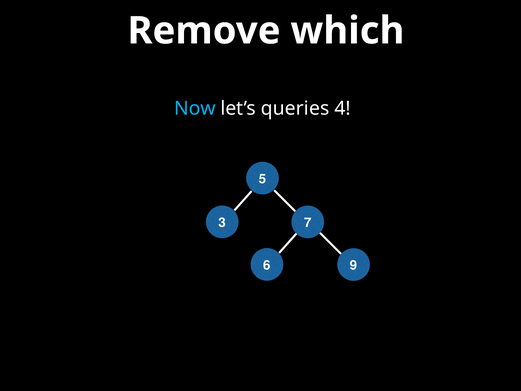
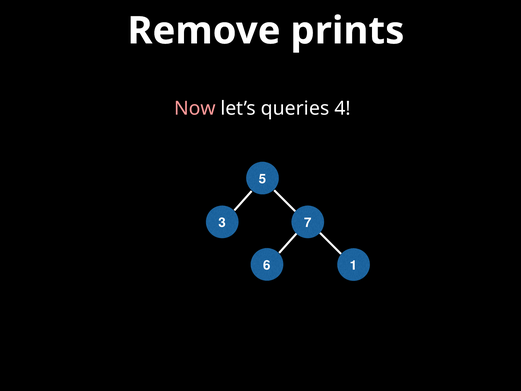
which: which -> prints
Now colour: light blue -> pink
9: 9 -> 1
